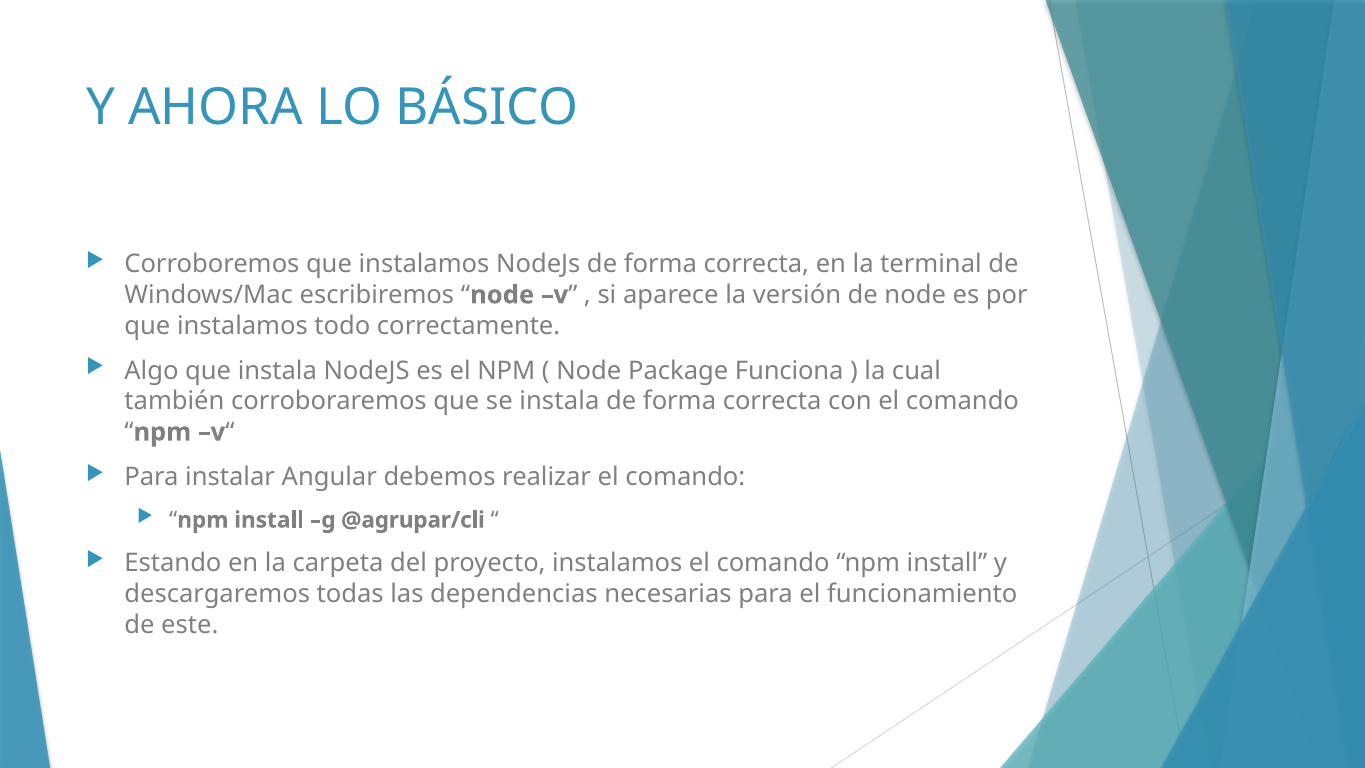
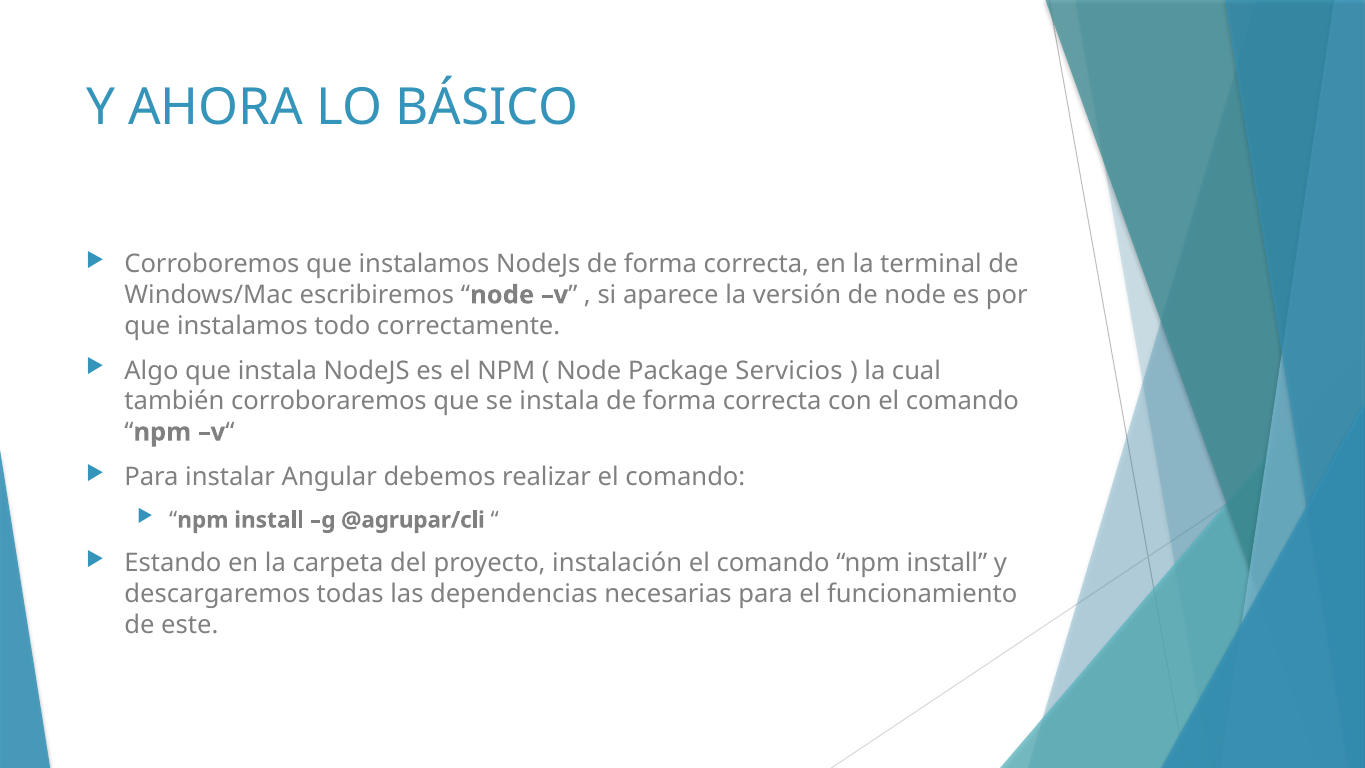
Funciona: Funciona -> Servicios
proyecto instalamos: instalamos -> instalación
